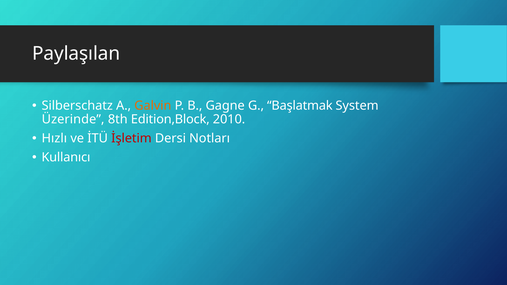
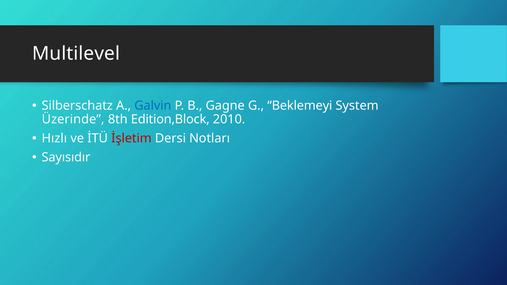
Paylaşılan: Paylaşılan -> Multilevel
Galvin colour: orange -> blue
Başlatmak: Başlatmak -> Beklemeyi
Kullanıcı: Kullanıcı -> Sayısıdır
